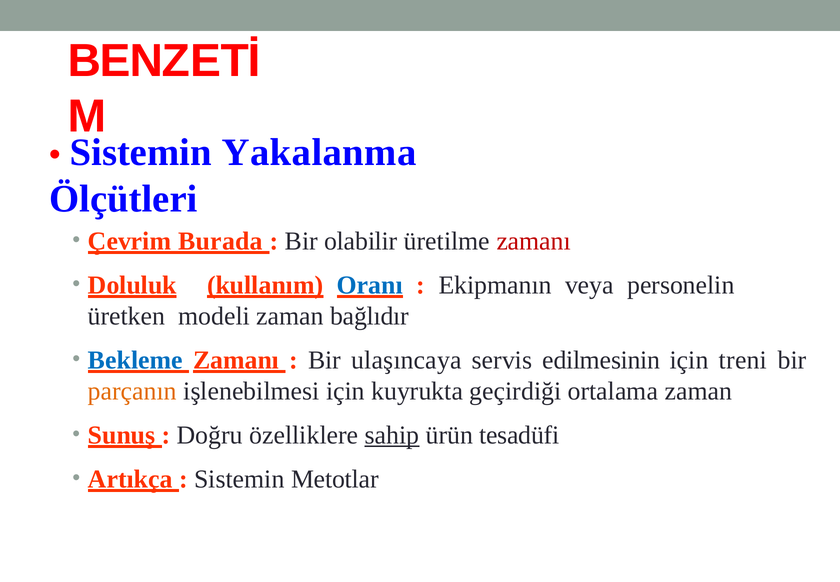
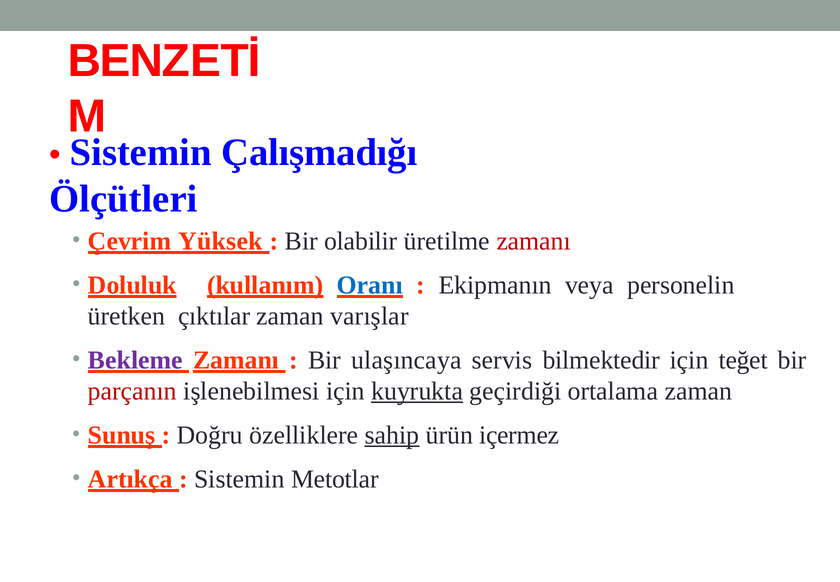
Yakalanma: Yakalanma -> Çalışmadığı
Burada: Burada -> Yüksek
modeli: modeli -> çıktılar
bağlıdır: bağlıdır -> varışlar
Bekleme colour: blue -> purple
edilmesinin: edilmesinin -> bilmektedir
treni: treni -> teğet
parçanın colour: orange -> red
kuyrukta underline: none -> present
tesadüfi: tesadüfi -> içermez
